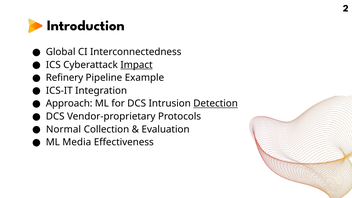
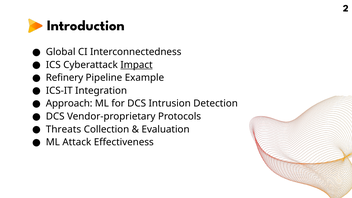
Detection underline: present -> none
Normal: Normal -> Threats
Media: Media -> Attack
